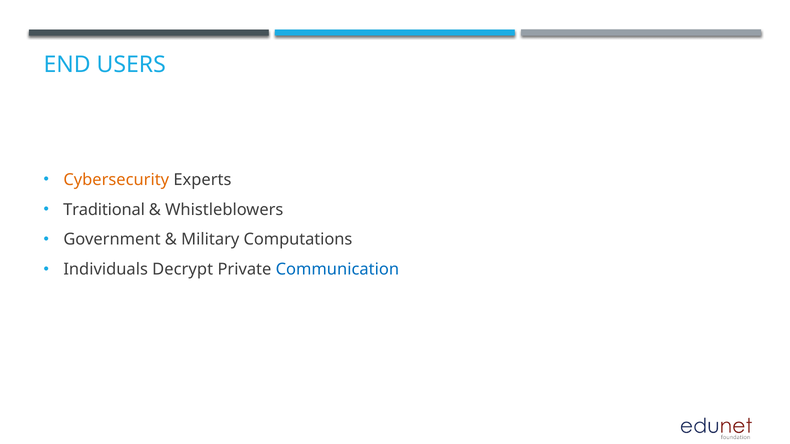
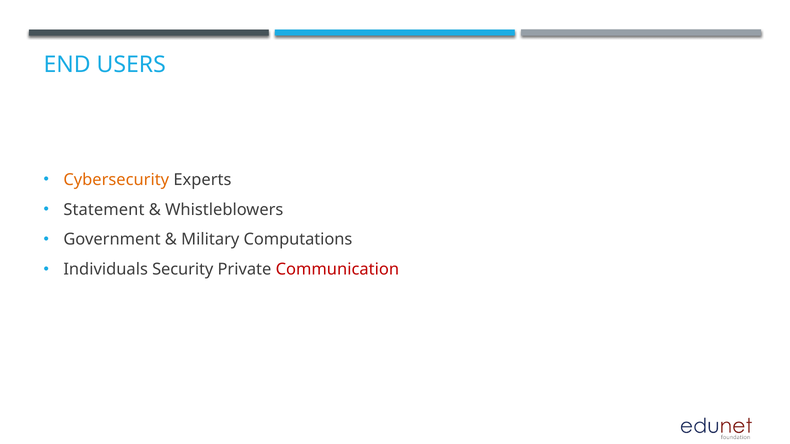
Traditional: Traditional -> Statement
Decrypt: Decrypt -> Security
Communication colour: blue -> red
